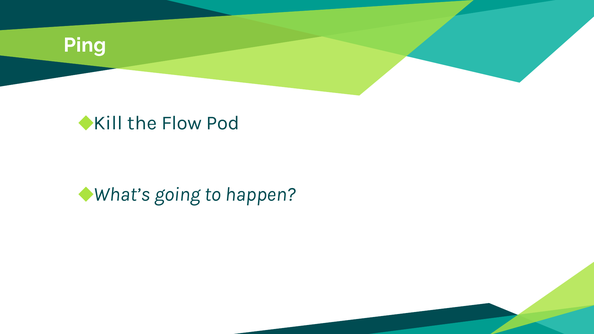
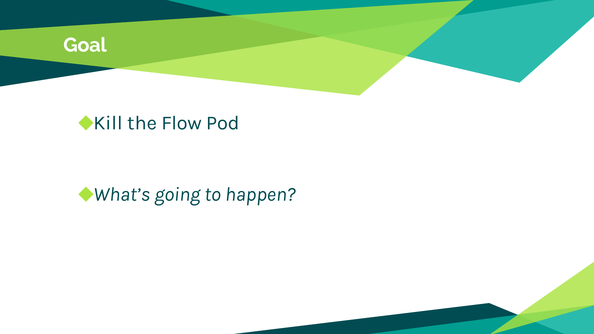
Ping: Ping -> Goal
